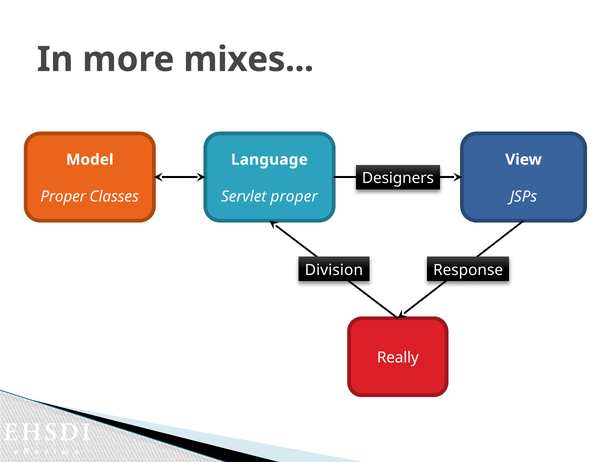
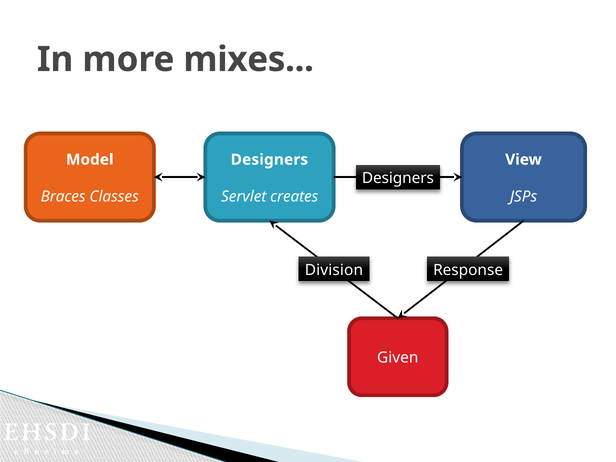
Language at (269, 160): Language -> Designers
Proper at (63, 197): Proper -> Braces
Servlet proper: proper -> creates
Really: Really -> Given
